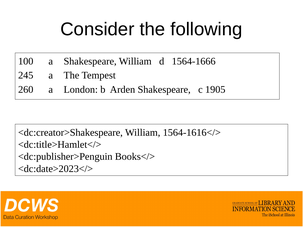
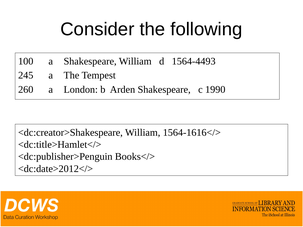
1564-1666: 1564-1666 -> 1564-4493
1905: 1905 -> 1990
<dc:date>2023</>: <dc:date>2023</> -> <dc:date>2012</>
